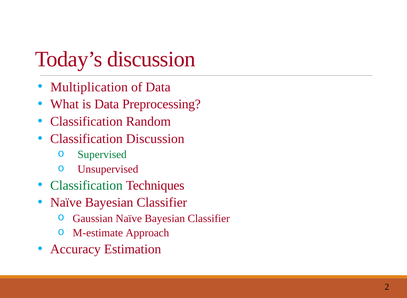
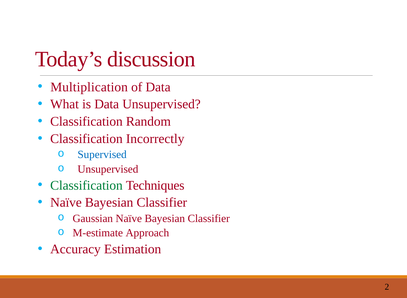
Data Preprocessing: Preprocessing -> Unsupervised
Classification Discussion: Discussion -> Incorrectly
Supervised colour: green -> blue
